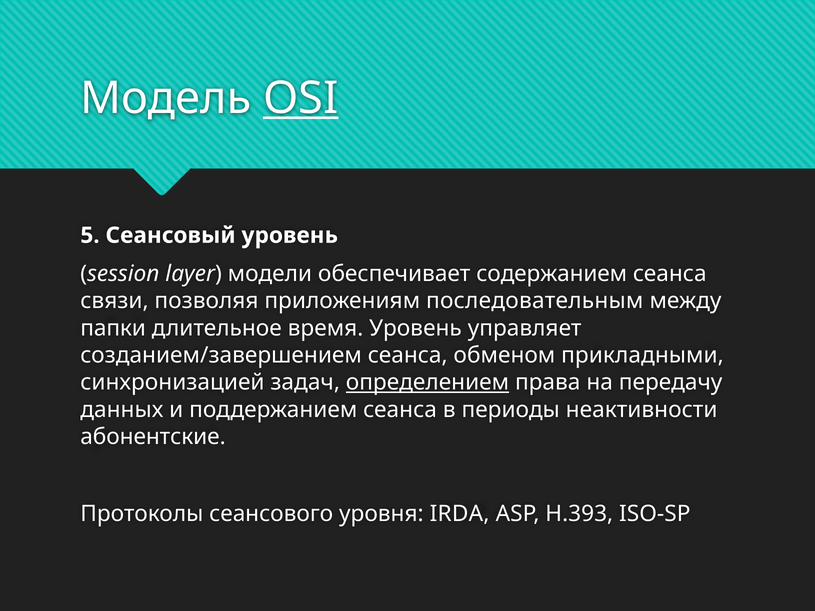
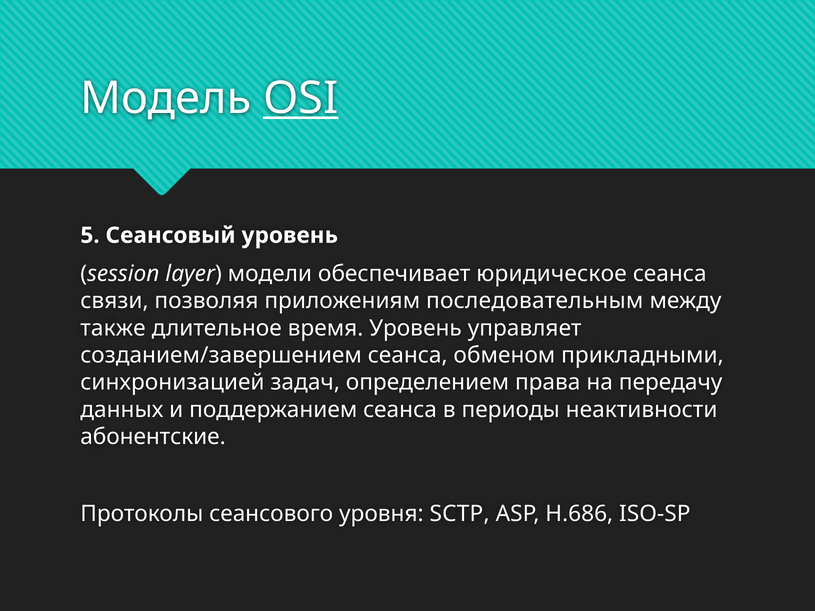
содержанием: содержанием -> юридическое
папки: папки -> также
определением underline: present -> none
IRDA: IRDA -> SCTP
H.393: H.393 -> H.686
